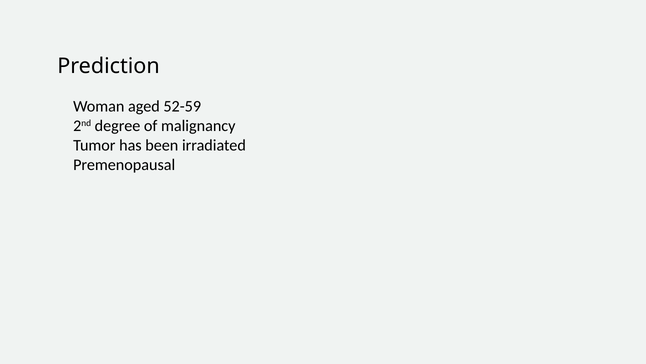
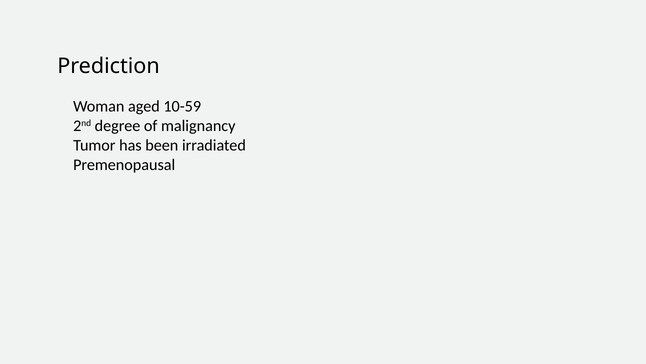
52-59: 52-59 -> 10-59
